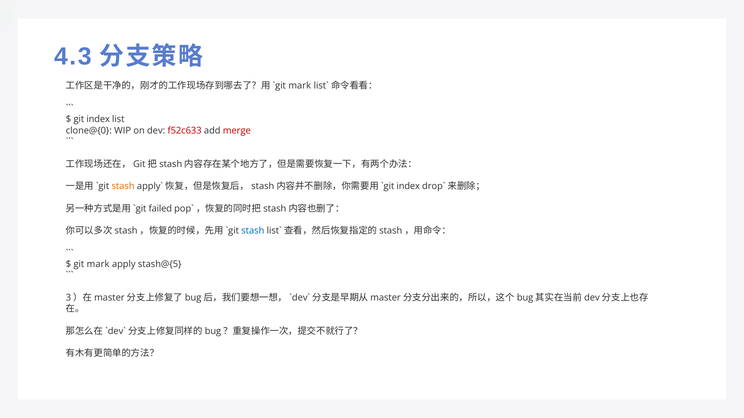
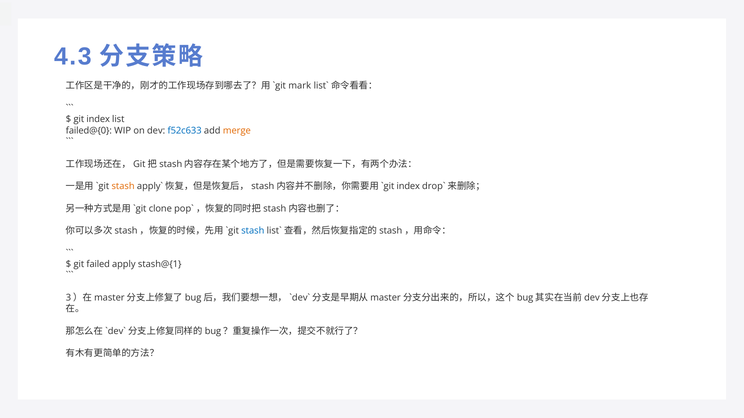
clone@{0: clone@{0 -> failed@{0
f52c633 colour: red -> blue
merge colour: red -> orange
failed: failed -> clone
git mark: mark -> failed
stash@{5: stash@{5 -> stash@{1
